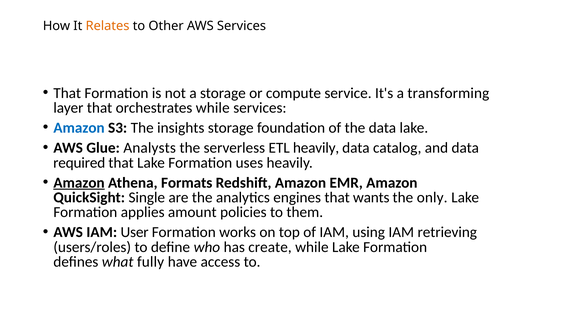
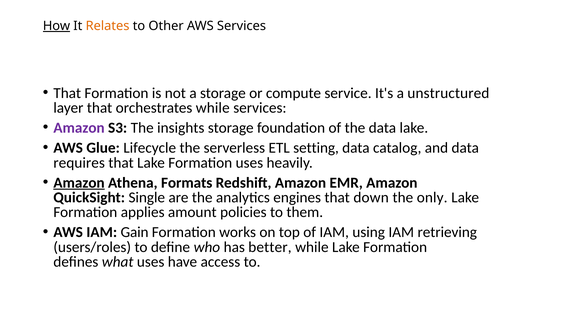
How underline: none -> present
transforming: transforming -> unstructured
Amazon at (79, 128) colour: blue -> purple
Analysts: Analysts -> Lifecycle
ETL heavily: heavily -> setting
required: required -> requires
wants: wants -> down
User: User -> Gain
create: create -> better
what fully: fully -> uses
